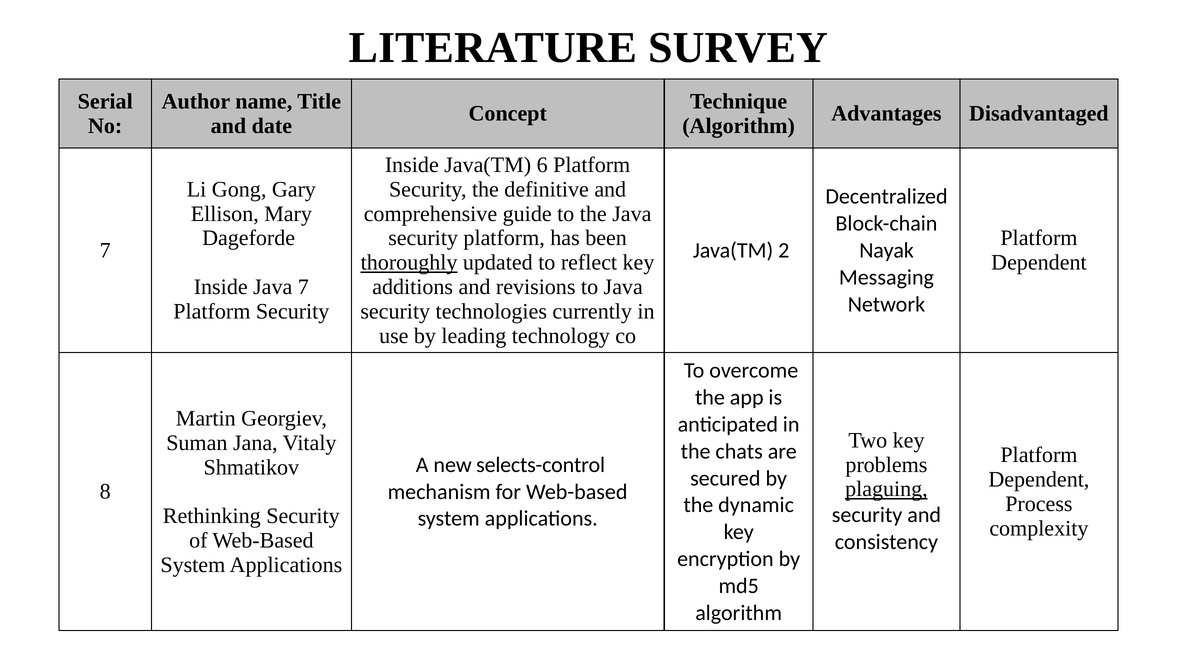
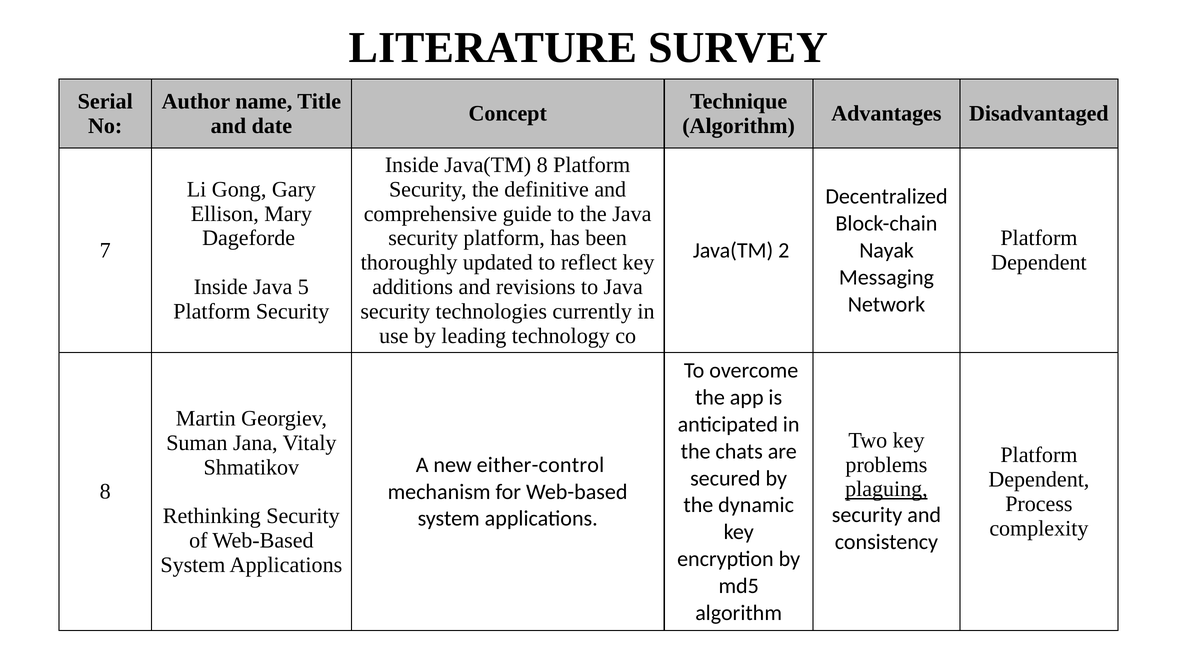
Java(TM 6: 6 -> 8
thoroughly underline: present -> none
Java 7: 7 -> 5
selects-control: selects-control -> either-control
